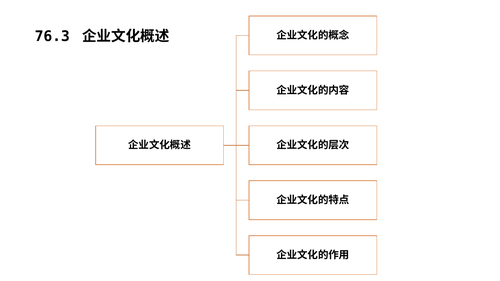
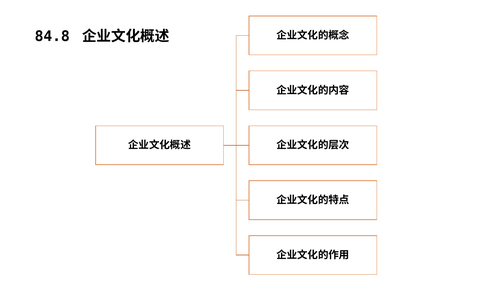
76.3: 76.3 -> 84.8
